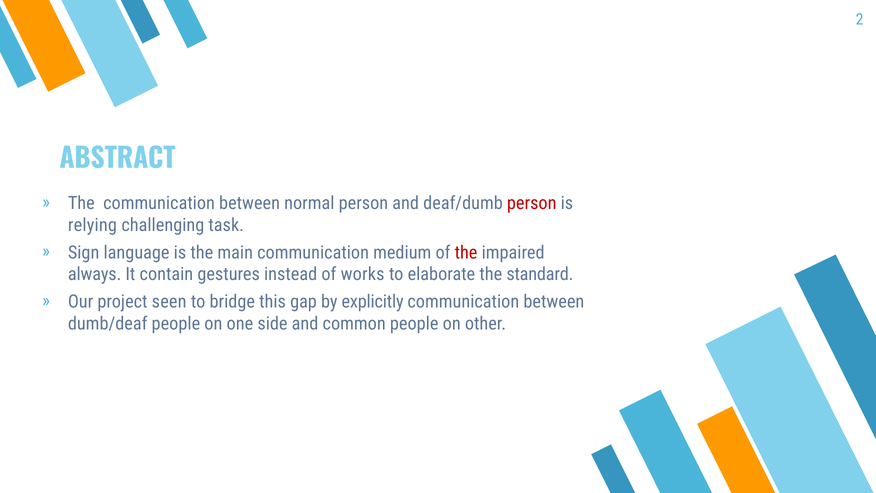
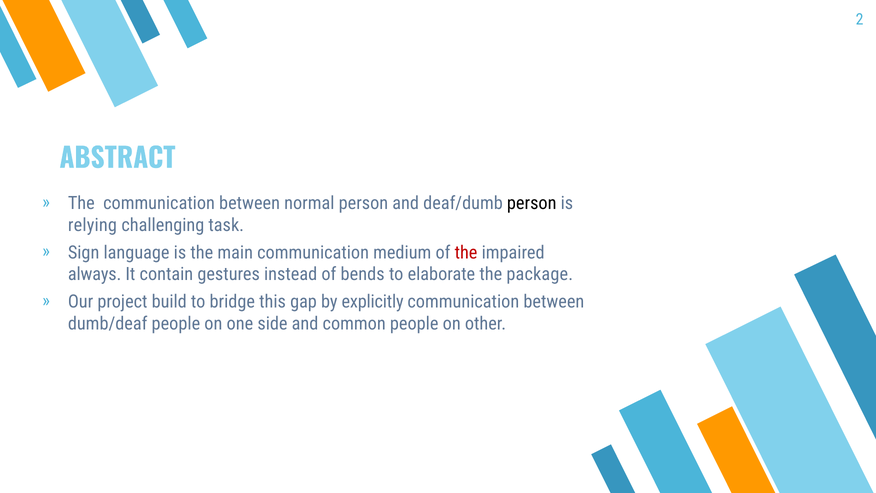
person at (532, 203) colour: red -> black
works: works -> bends
standard: standard -> package
seen: seen -> build
